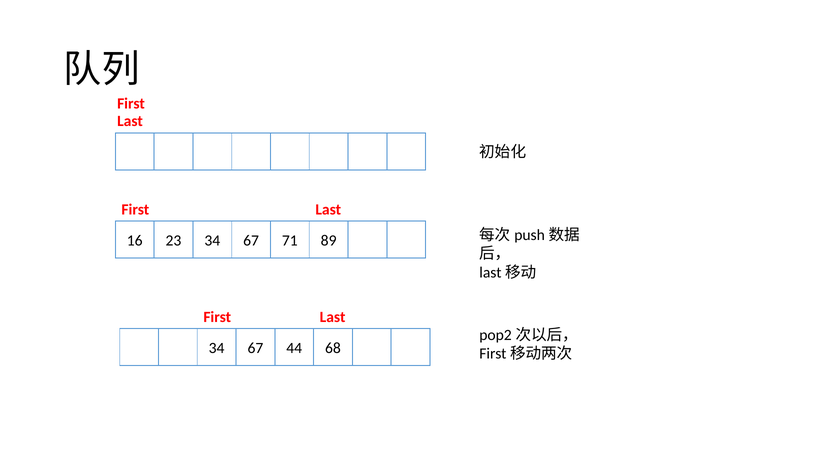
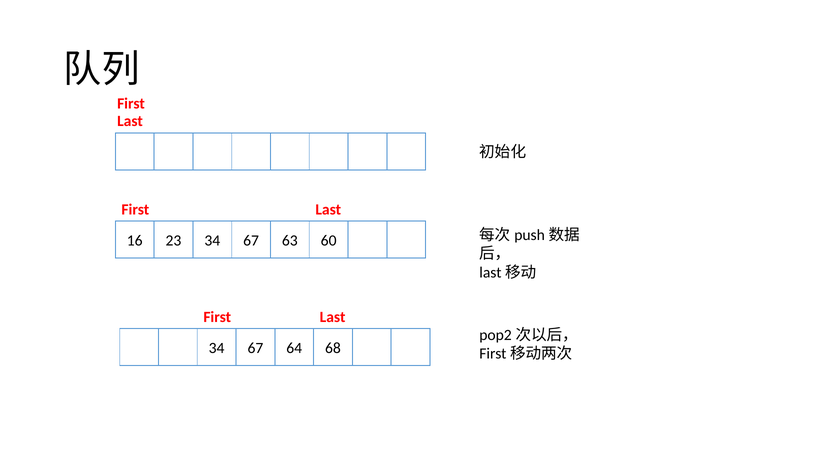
71: 71 -> 63
89: 89 -> 60
44: 44 -> 64
